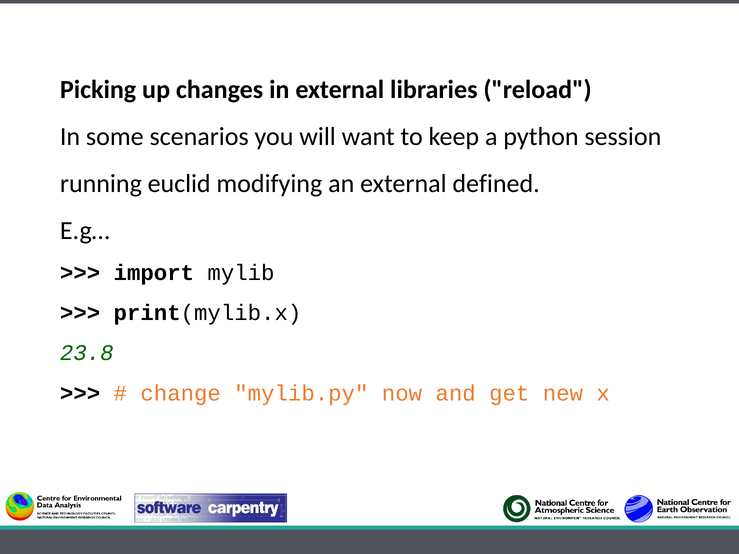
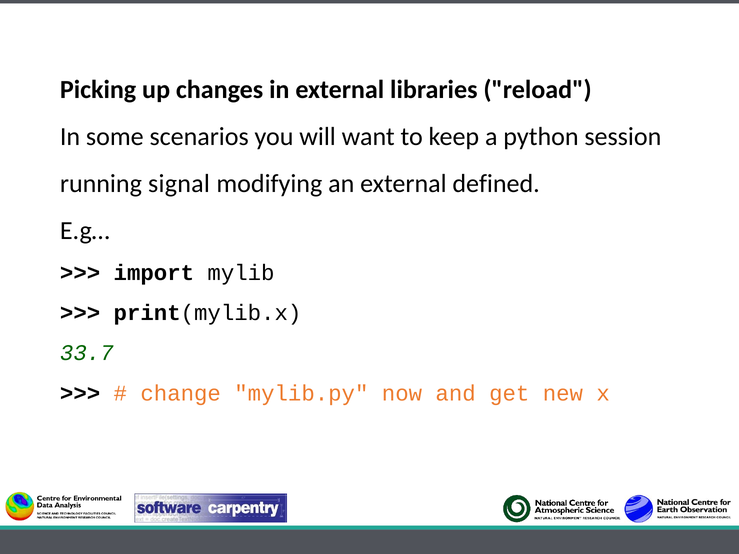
euclid: euclid -> signal
23.8: 23.8 -> 33.7
